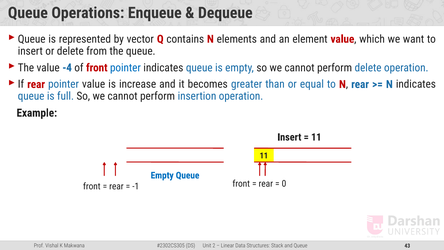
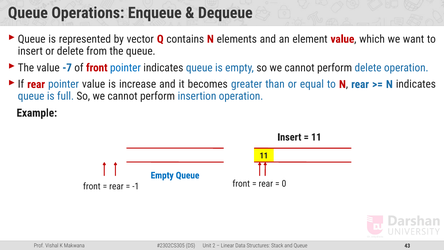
-4: -4 -> -7
